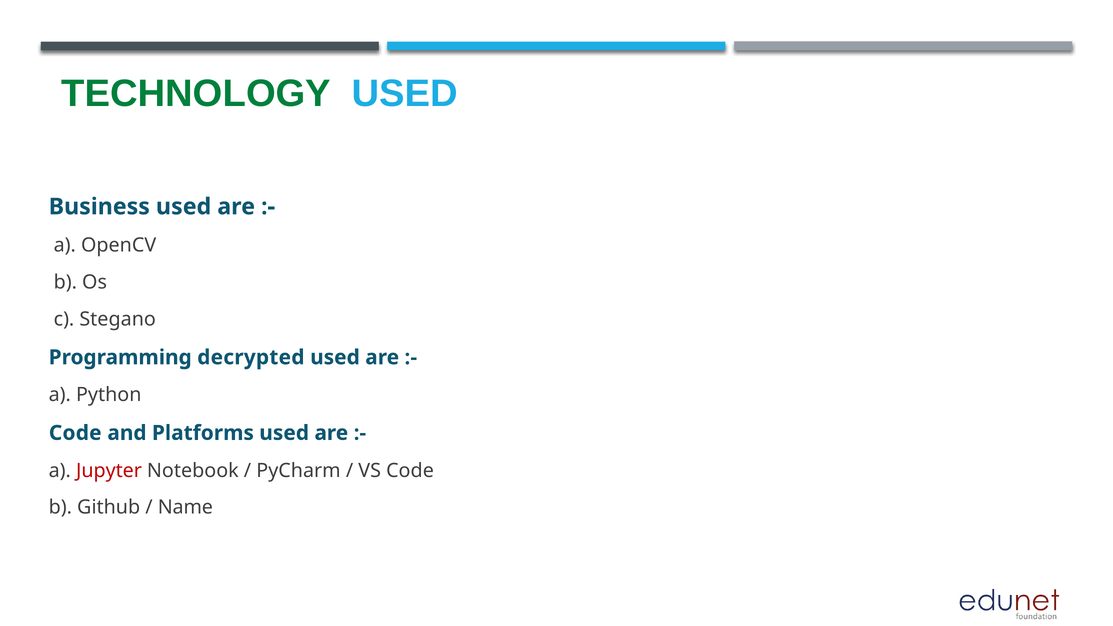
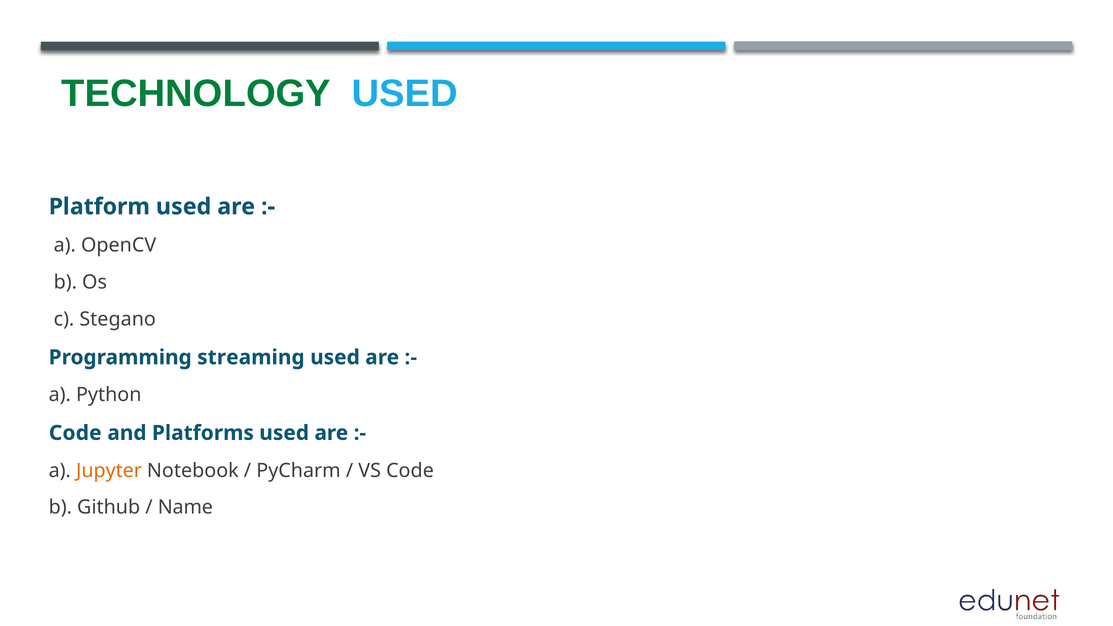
Business: Business -> Platform
decrypted: decrypted -> streaming
Jupyter colour: red -> orange
